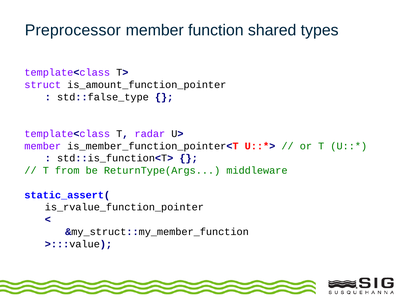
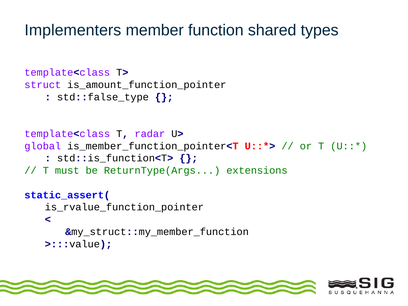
Preprocessor: Preprocessor -> Implementers
member at (43, 146): member -> global
from: from -> must
middleware: middleware -> extensions
